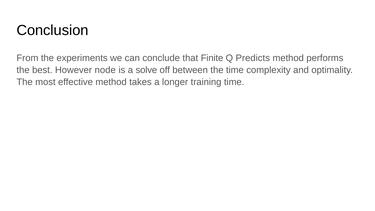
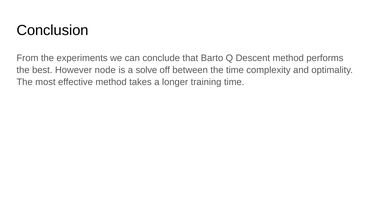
Finite: Finite -> Barto
Predicts: Predicts -> Descent
